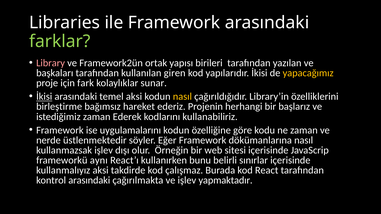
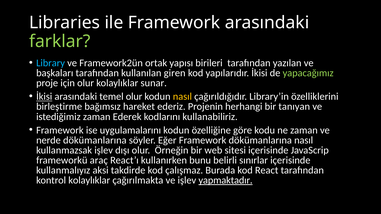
Library colour: pink -> light blue
yapacağımız colour: yellow -> light green
için fark: fark -> olur
temel aksi: aksi -> olur
başlarız: başlarız -> tanıyan
nerde üstlenmektedir: üstlenmektedir -> dökümanlarına
aynı: aynı -> araç
kontrol arasındaki: arasındaki -> kolaylıklar
yapmaktadır underline: none -> present
